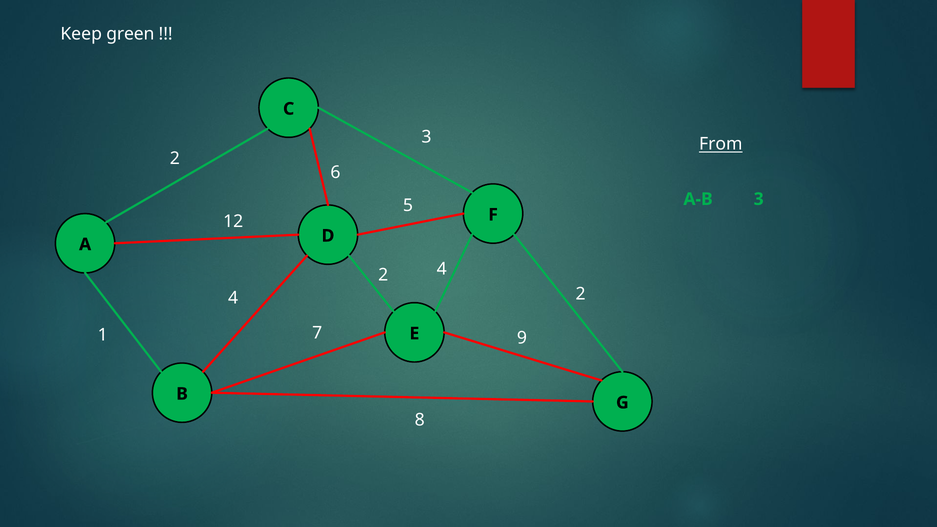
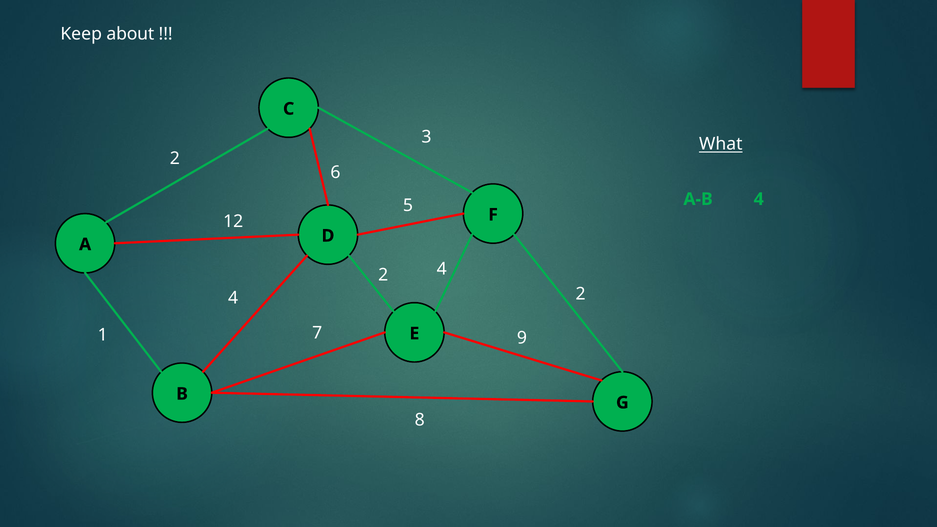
green: green -> about
From: From -> What
A-B 3: 3 -> 4
